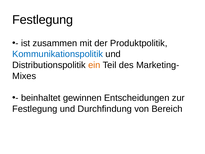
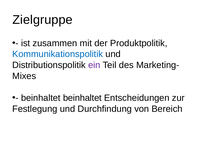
Festlegung at (43, 20): Festlegung -> Zielgruppe
ein colour: orange -> purple
beinhaltet gewinnen: gewinnen -> beinhaltet
